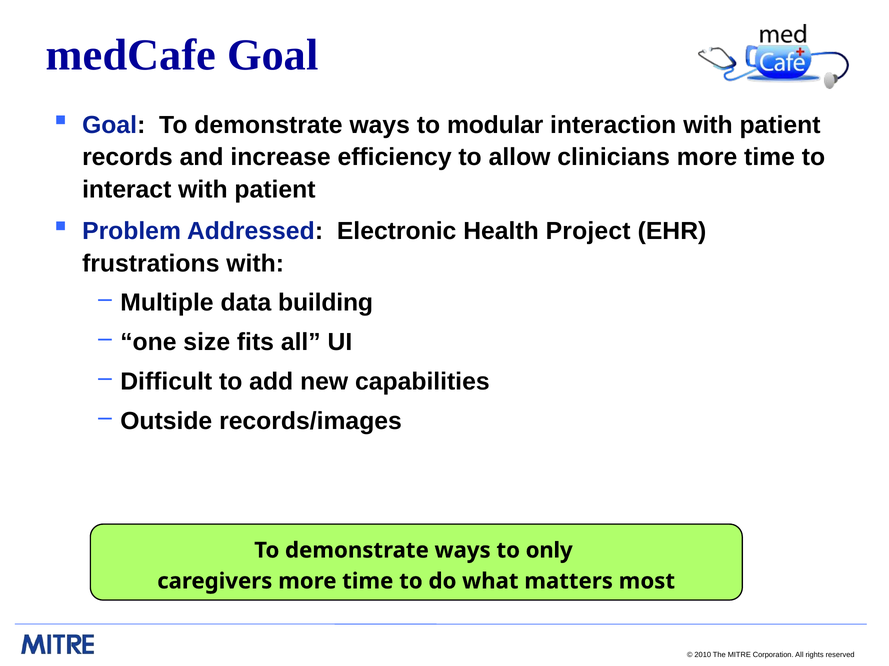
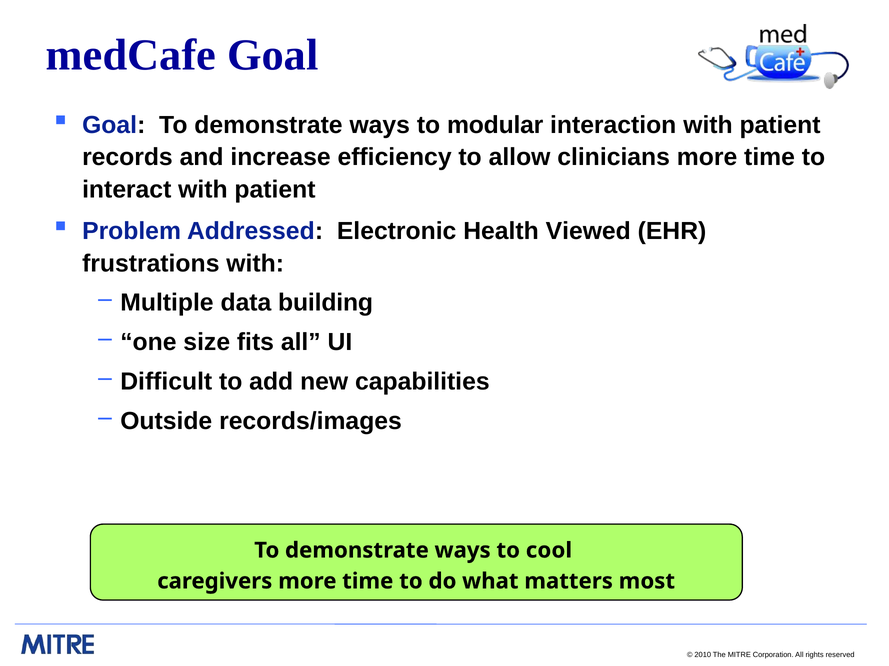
Project: Project -> Viewed
only: only -> cool
